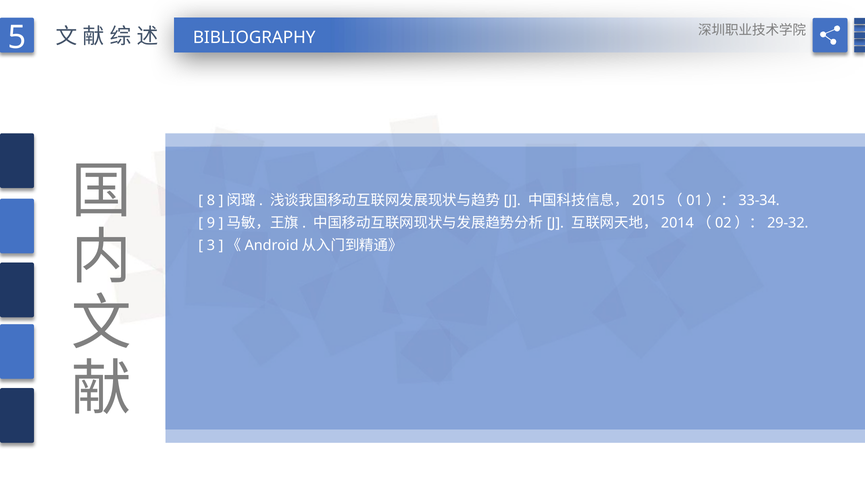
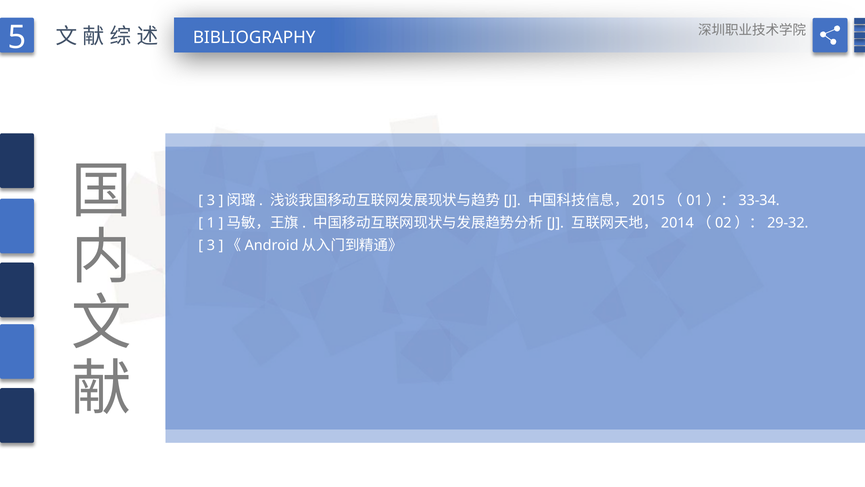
8 at (211, 200): 8 -> 3
9: 9 -> 1
